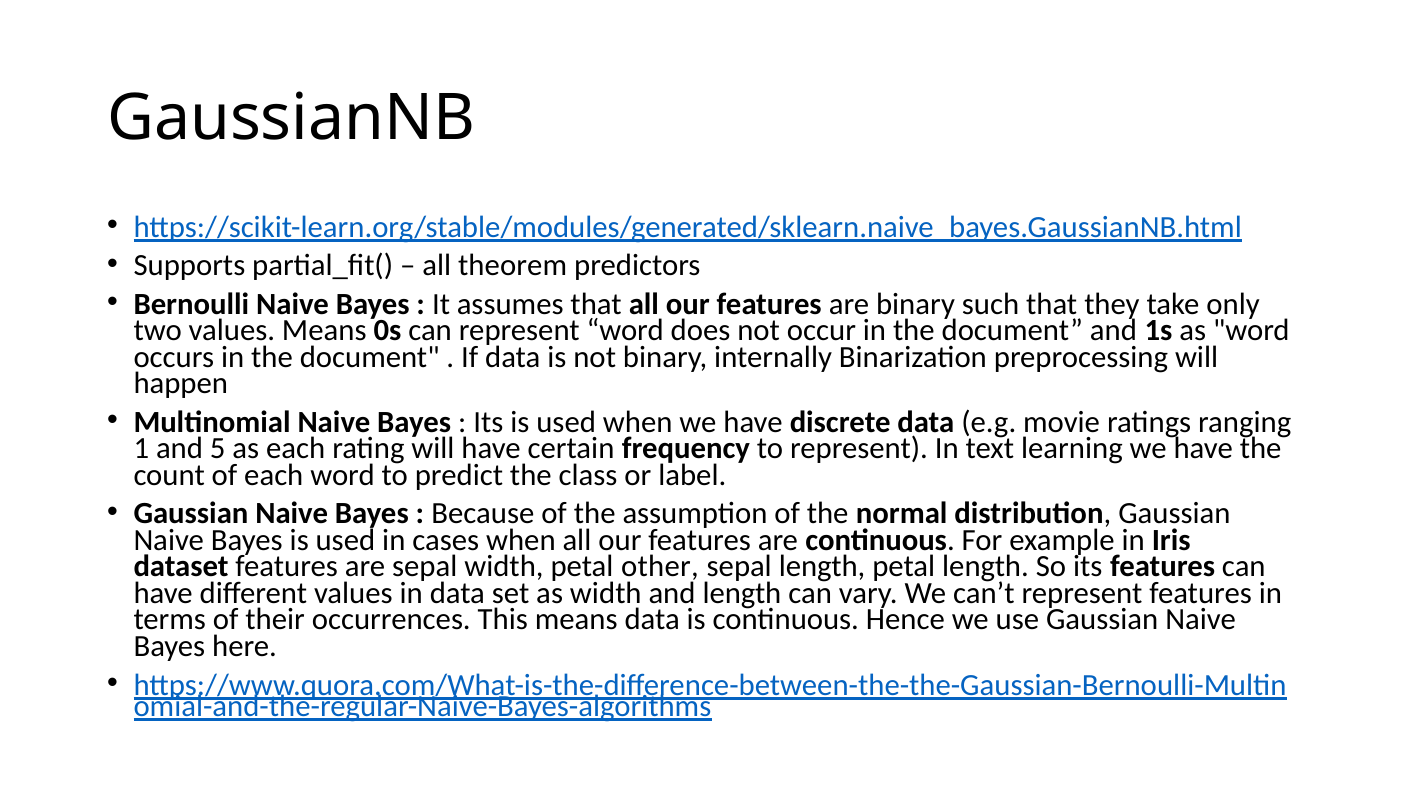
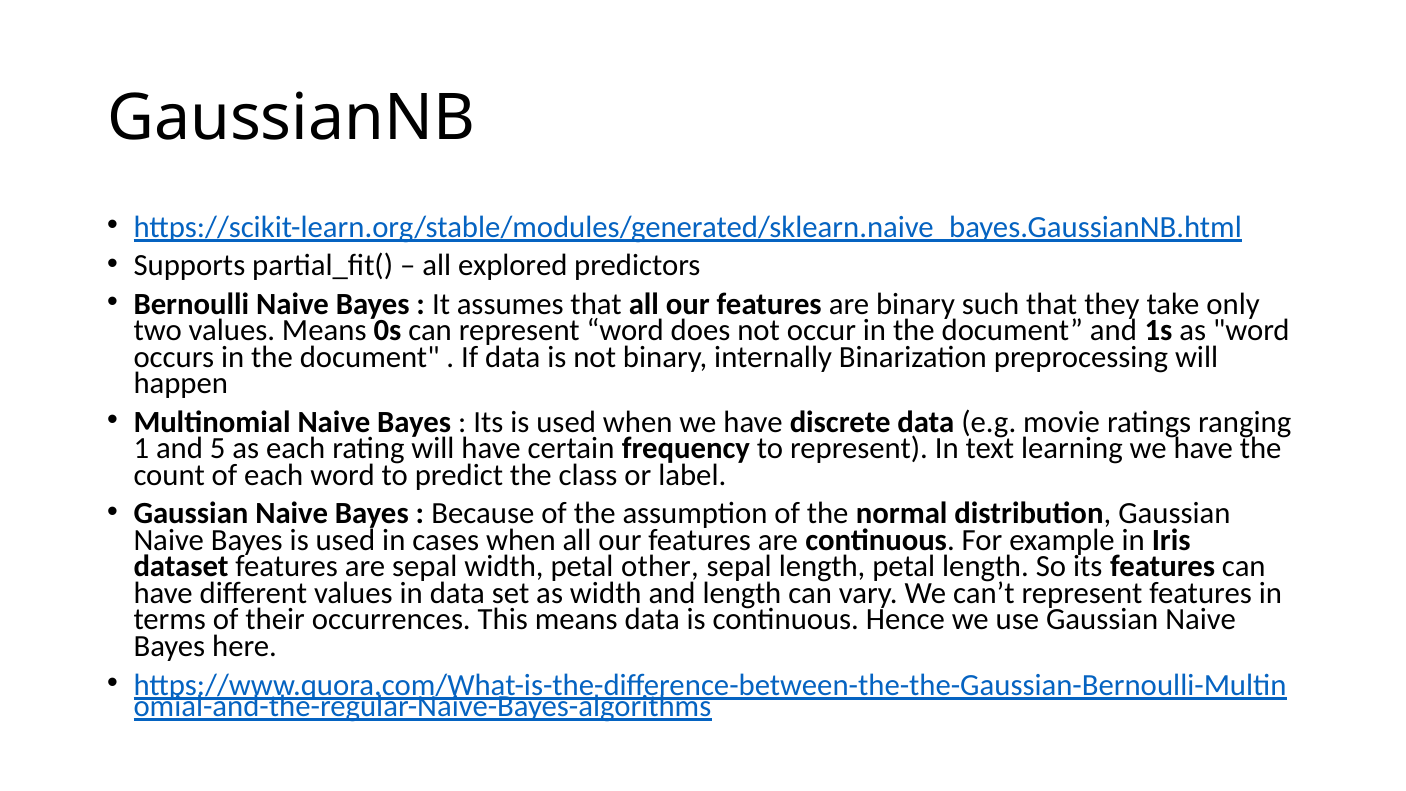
theorem: theorem -> explored
